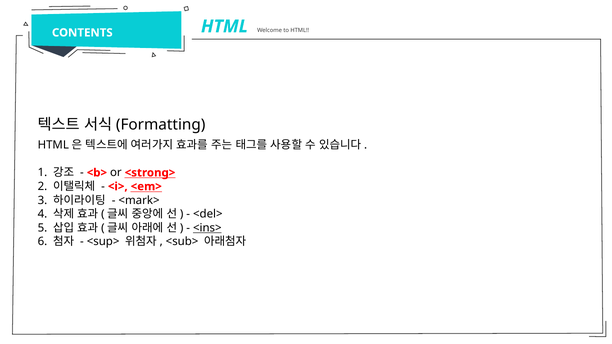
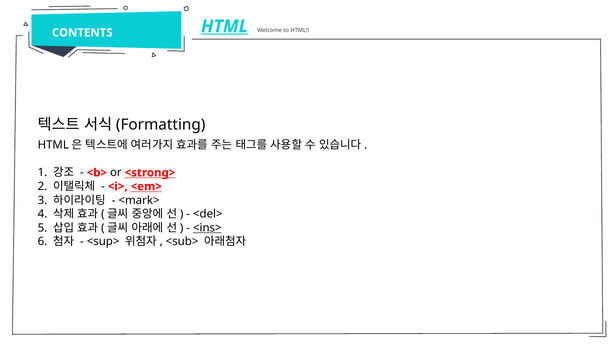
HTML at (224, 26) underline: none -> present
